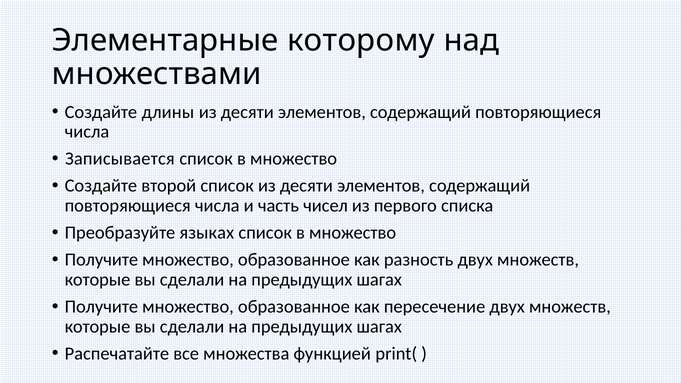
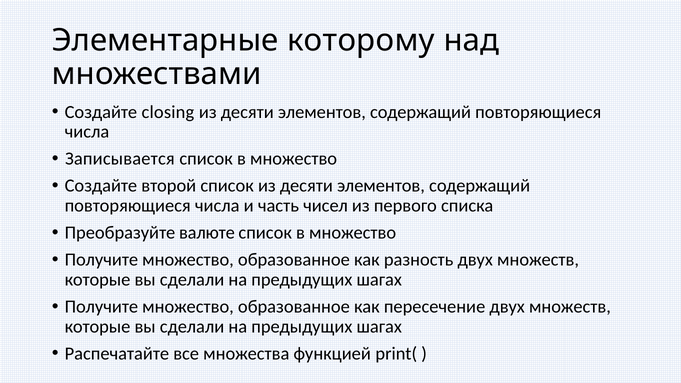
длины: длины -> closing
языках: языках -> валюте
